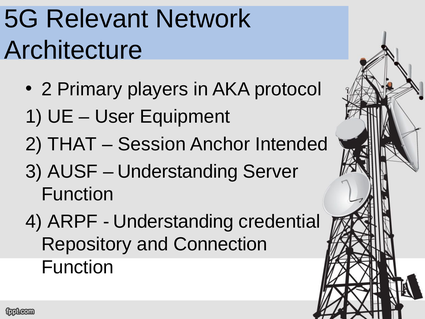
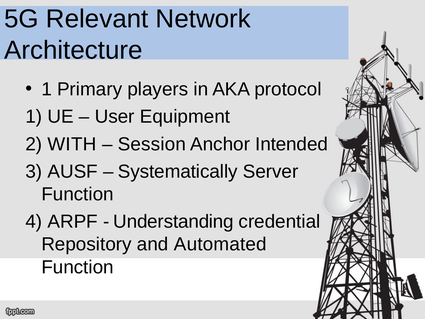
2 at (47, 89): 2 -> 1
THAT: THAT -> WITH
Understanding at (178, 171): Understanding -> Systematically
Connection: Connection -> Automated
